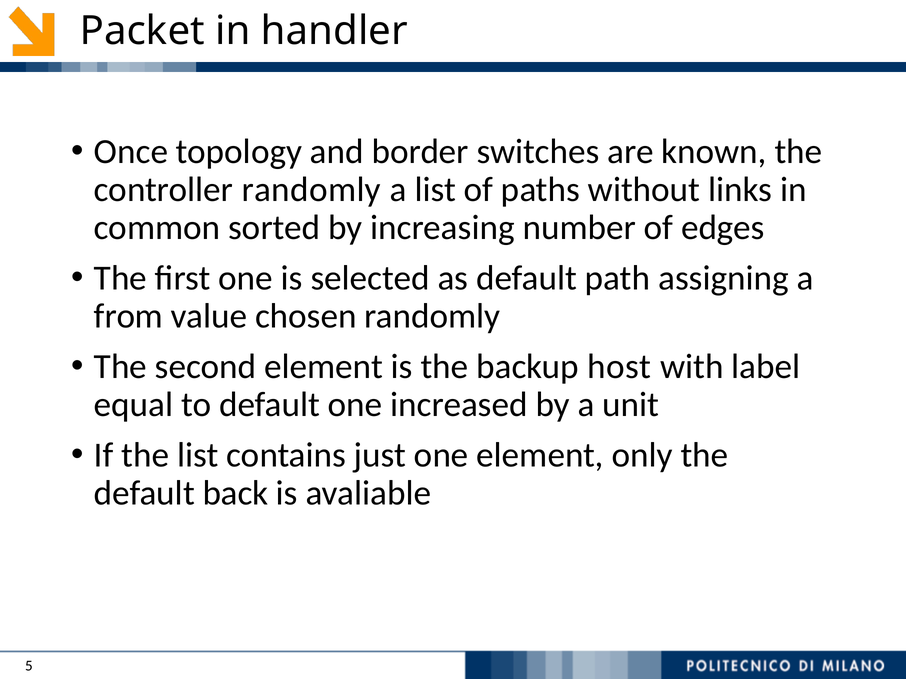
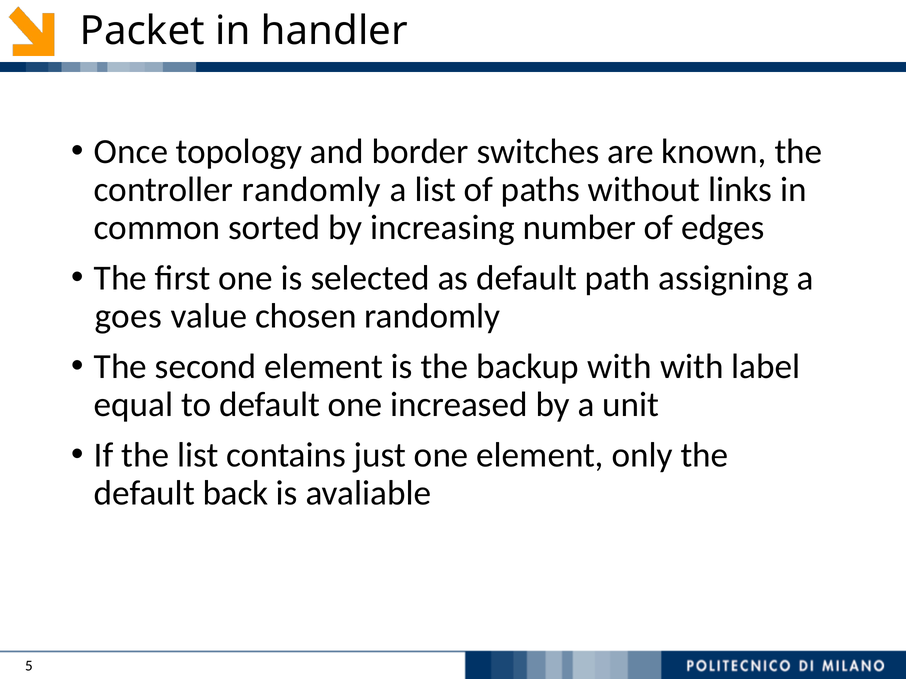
from: from -> goes
backup host: host -> with
